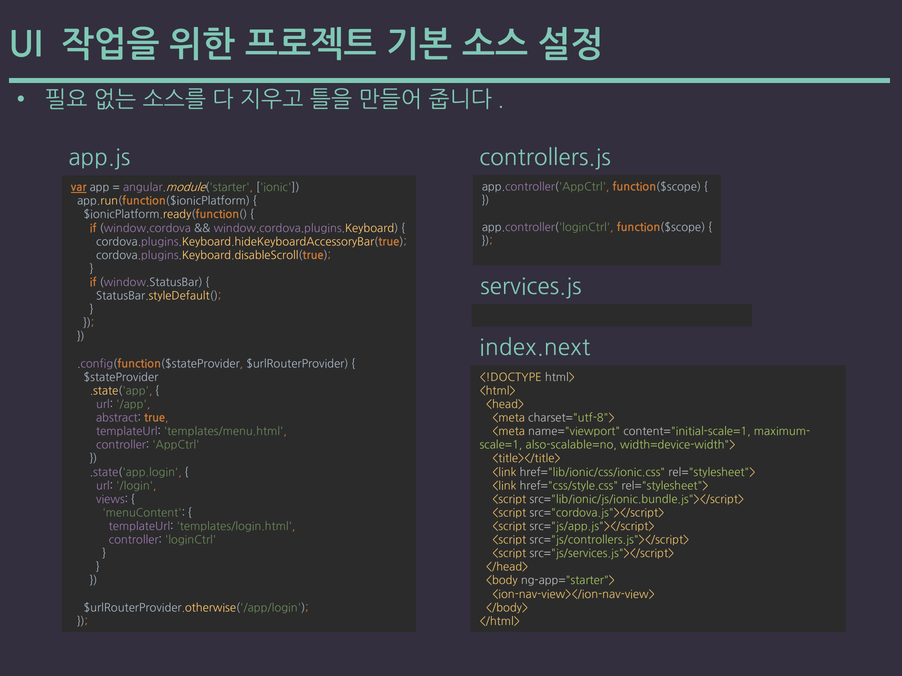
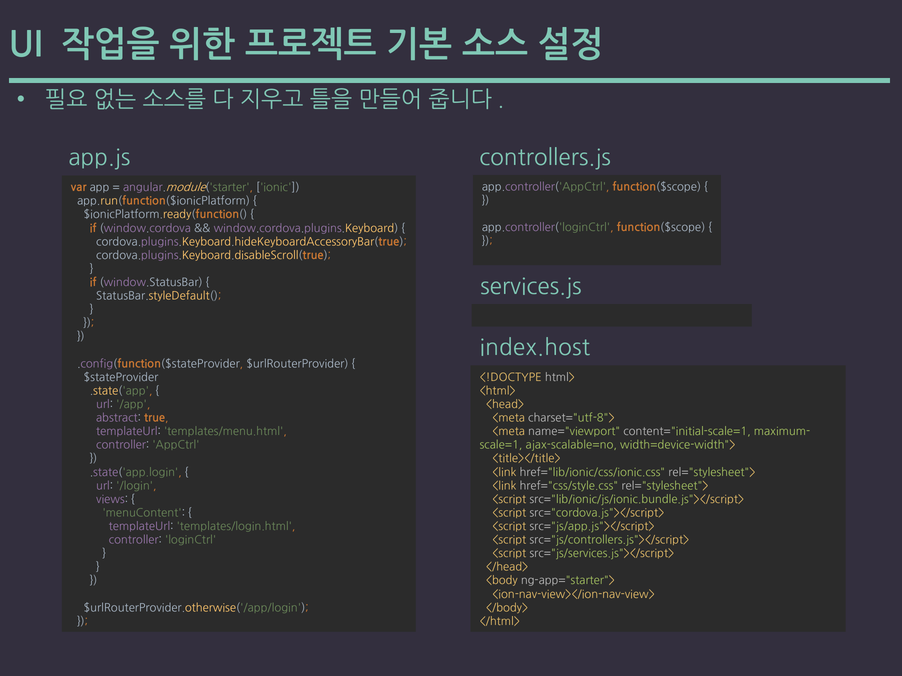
var underline: present -> none
index.next: index.next -> index.host
also-scalable=no: also-scalable=no -> ajax-scalable=no
